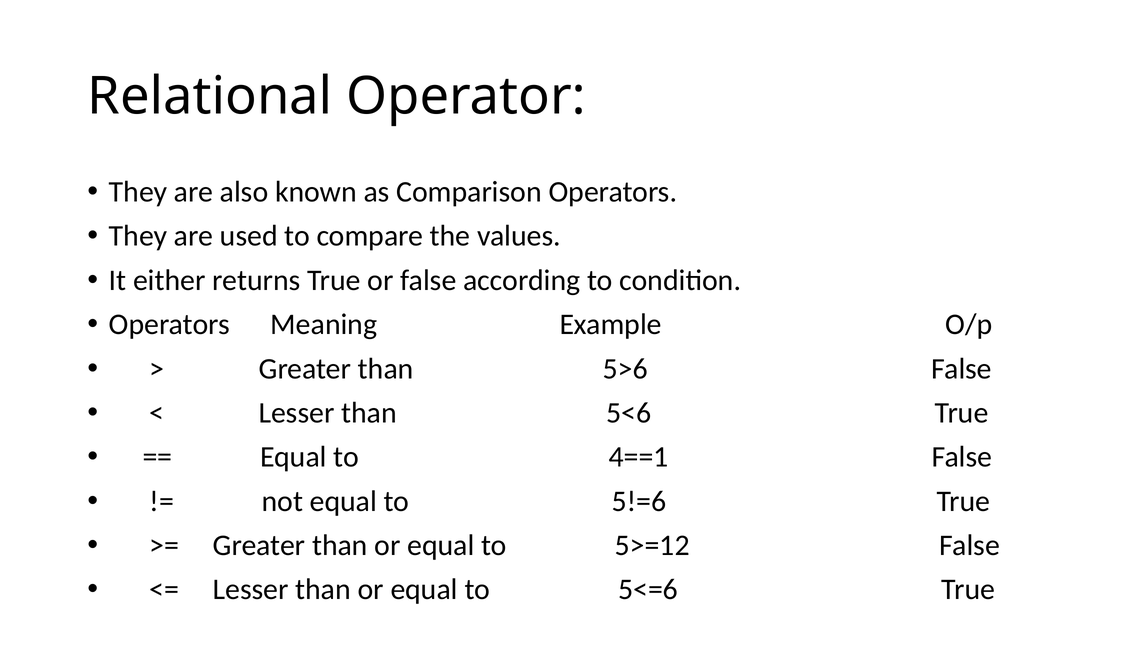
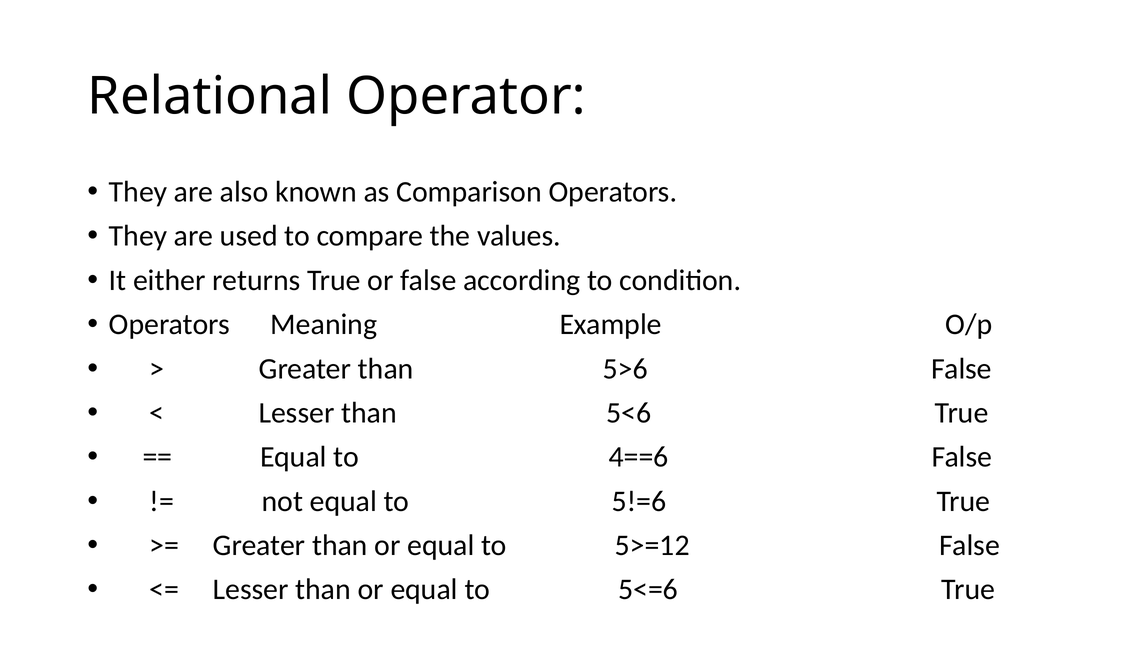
4==1: 4==1 -> 4==6
